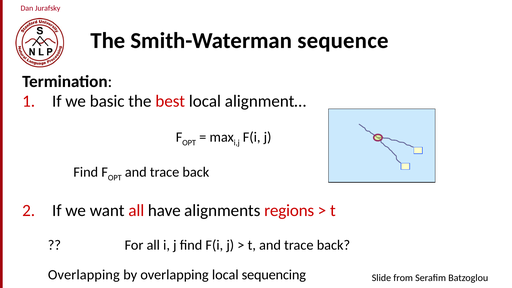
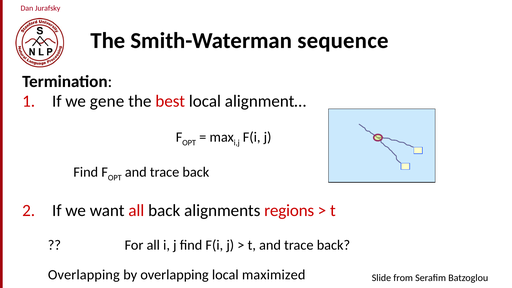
basic: basic -> gene
all have: have -> back
sequencing: sequencing -> maximized
